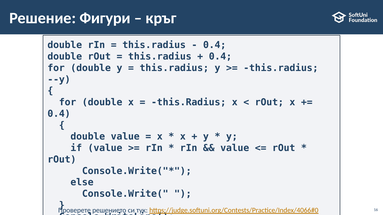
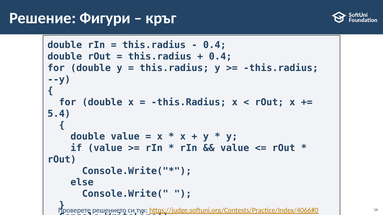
0.4 at (59, 114): 0.4 -> 5.4
